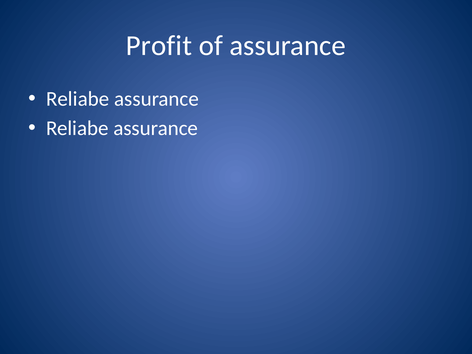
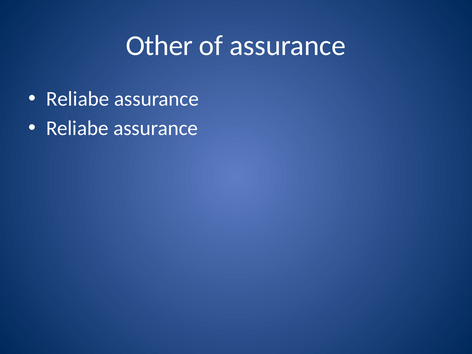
Profit: Profit -> Other
